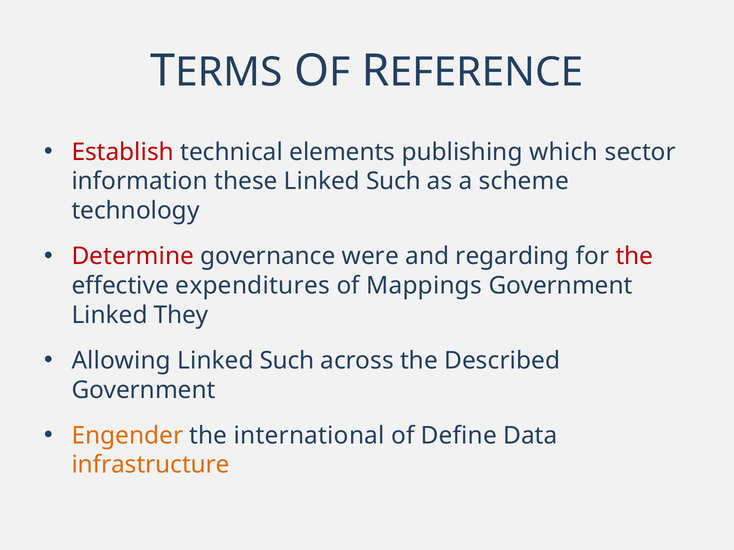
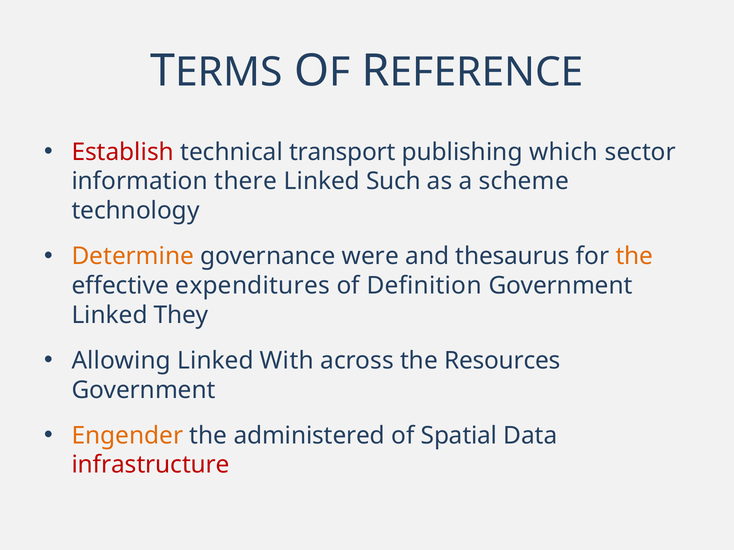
elements: elements -> transport
these: these -> there
Determine colour: red -> orange
regarding: regarding -> thesaurus
the at (634, 257) colour: red -> orange
Mappings: Mappings -> Definition
Such at (287, 361): Such -> With
Described: Described -> Resources
international: international -> administered
Define: Define -> Spatial
infrastructure colour: orange -> red
